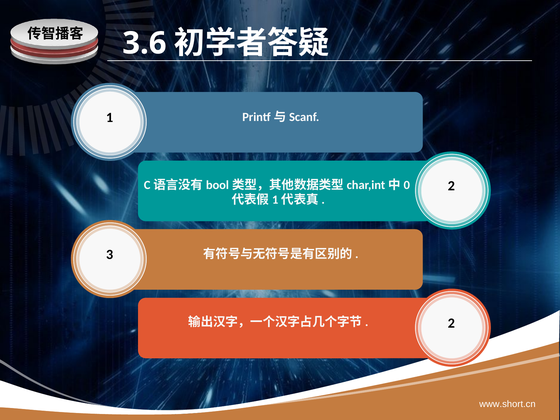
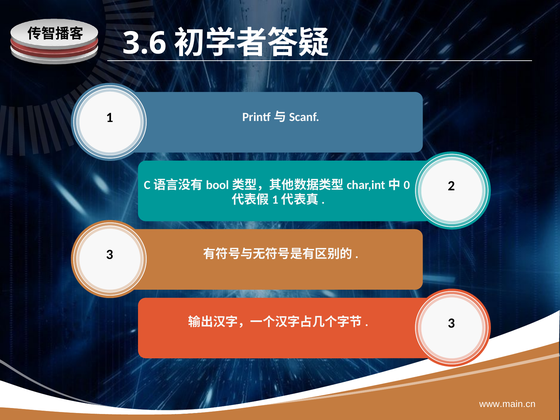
2 at (451, 323): 2 -> 3
www.short.cn: www.short.cn -> www.main.cn
